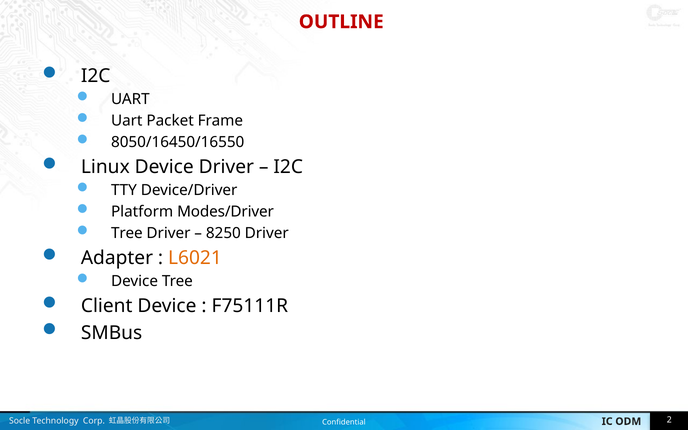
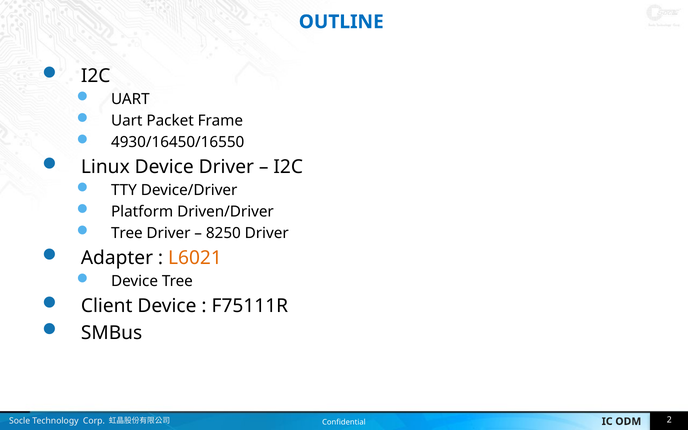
OUTLINE colour: red -> blue
8050/16450/16550: 8050/16450/16550 -> 4930/16450/16550
Modes/Driver: Modes/Driver -> Driven/Driver
